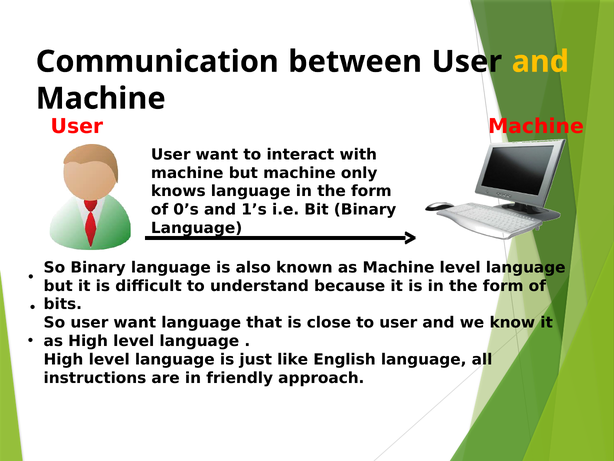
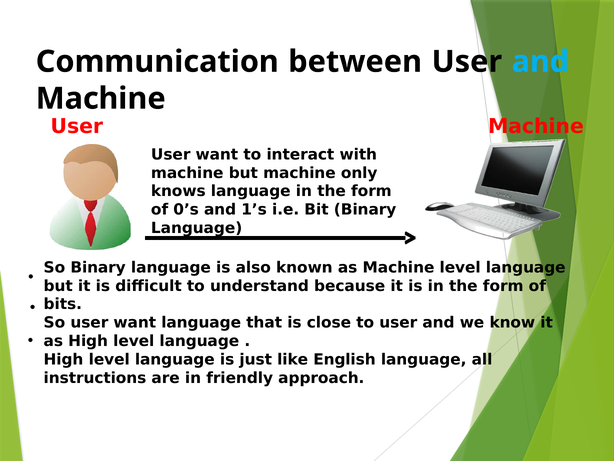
and at (540, 62) colour: yellow -> light blue
